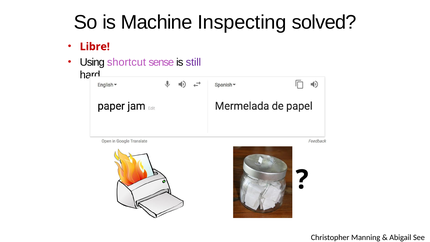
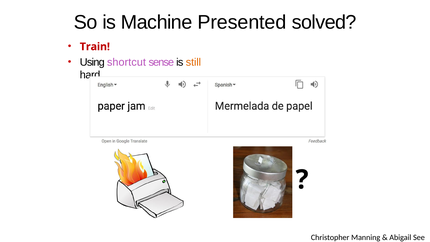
Inspecting: Inspecting -> Presented
Libre: Libre -> Train
still colour: purple -> orange
